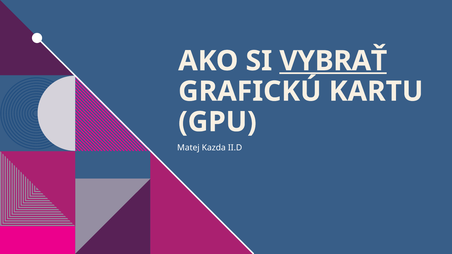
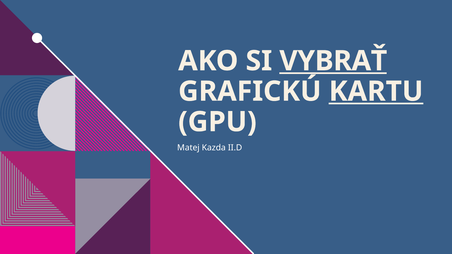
KARTU underline: none -> present
